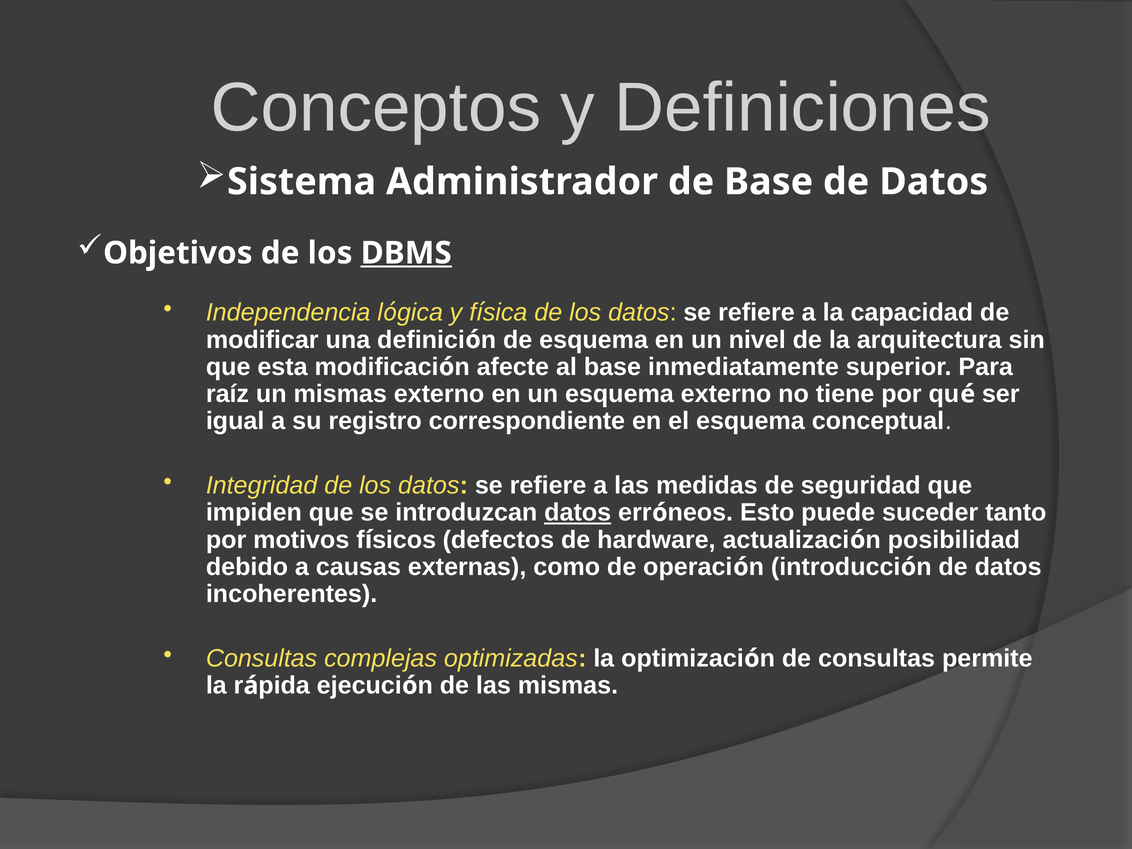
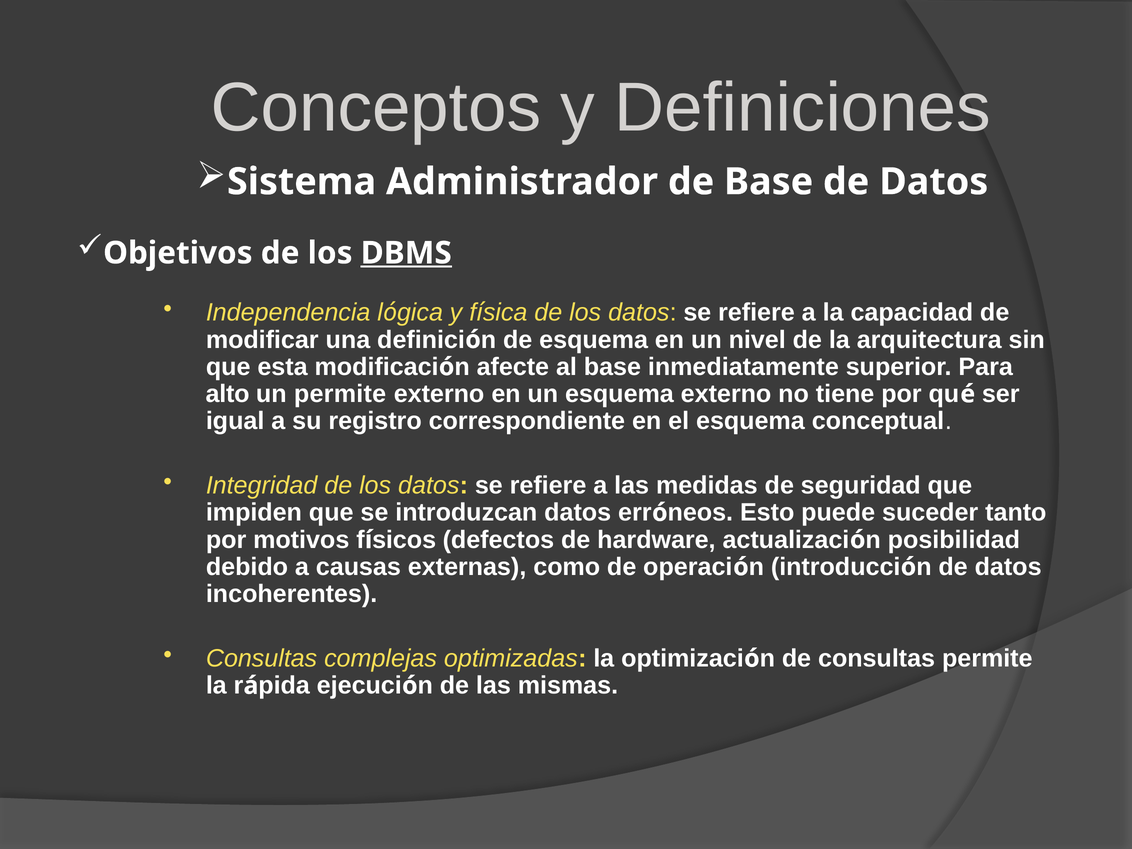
raíz: raíz -> alto
un mismas: mismas -> permite
datos at (578, 513) underline: present -> none
